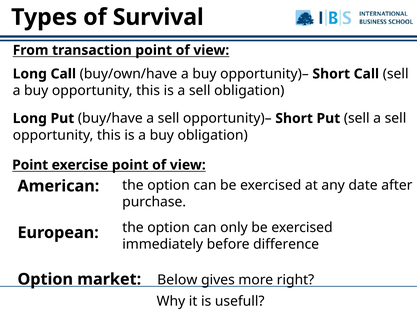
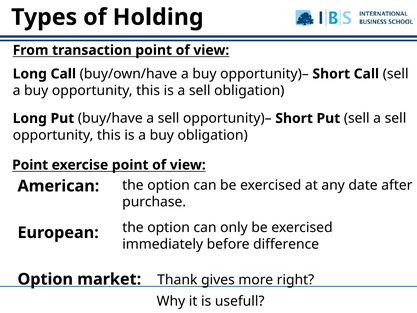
Survival: Survival -> Holding
Below: Below -> Thank
